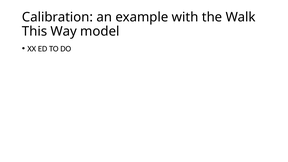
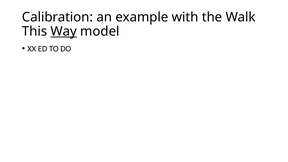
Way underline: none -> present
